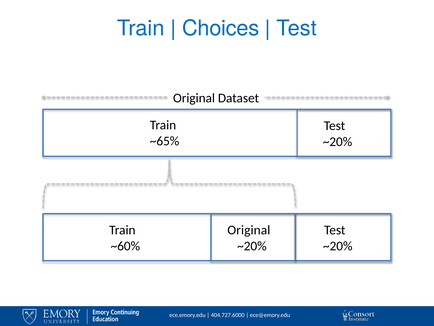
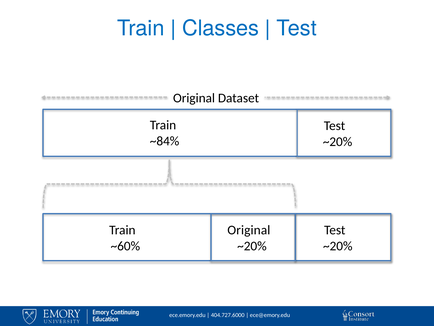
Choices: Choices -> Classes
~65%: ~65% -> ~84%
